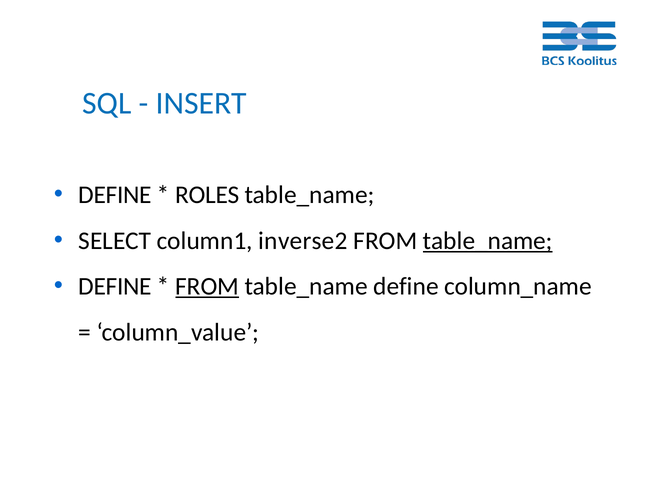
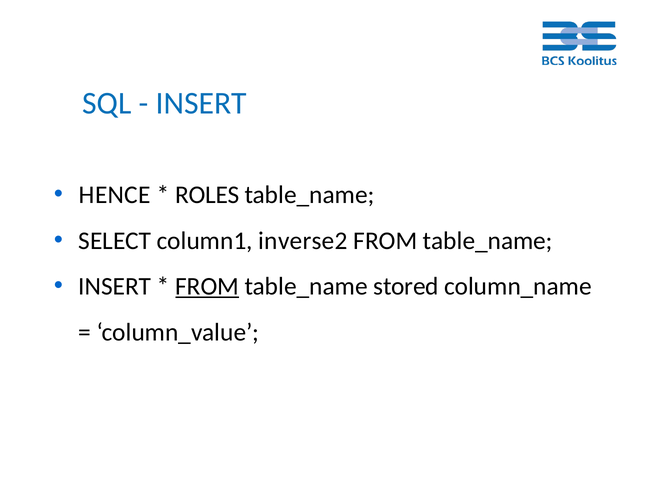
DEFINE at (115, 195): DEFINE -> HENCE
table_name at (488, 241) underline: present -> none
DEFINE at (115, 286): DEFINE -> INSERT
table_name define: define -> stored
